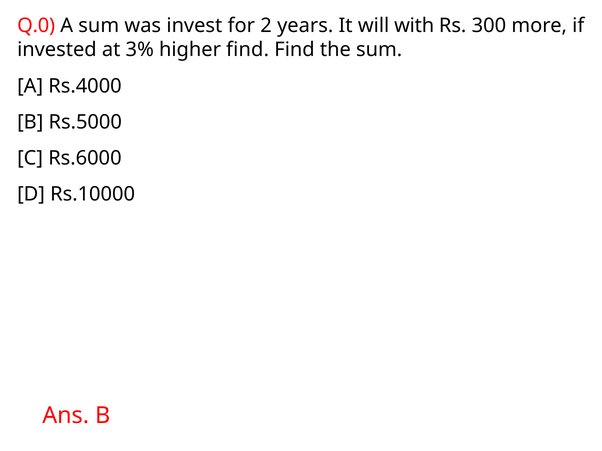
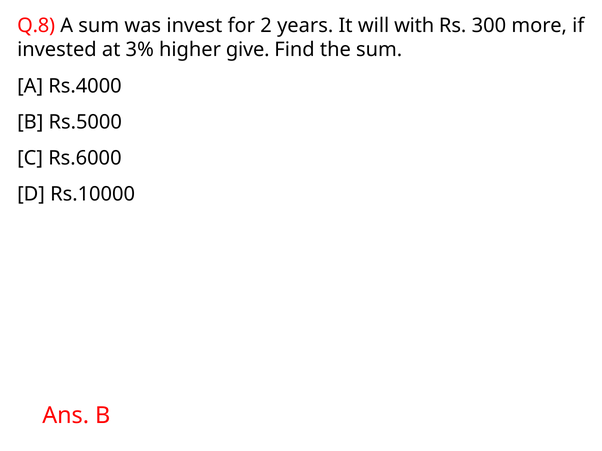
Q.0: Q.0 -> Q.8
higher find: find -> give
